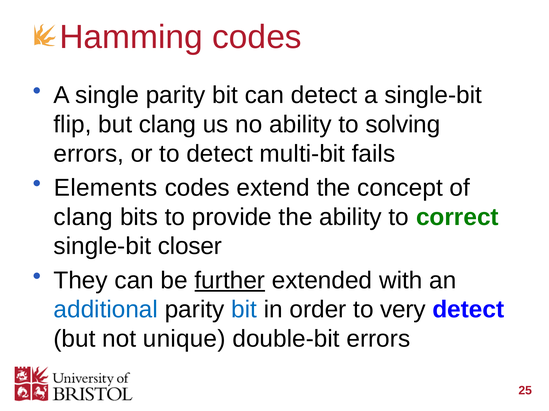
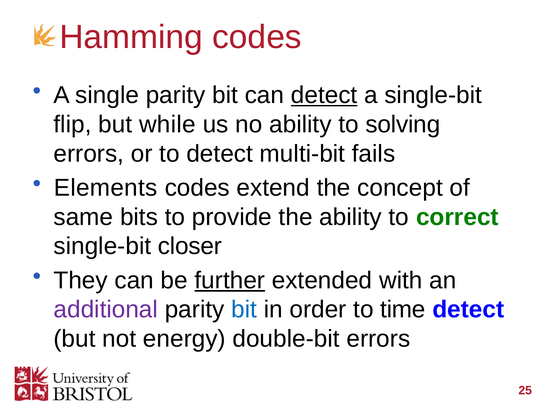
detect at (324, 95) underline: none -> present
but clang: clang -> while
clang at (83, 217): clang -> same
additional colour: blue -> purple
very: very -> time
unique: unique -> energy
